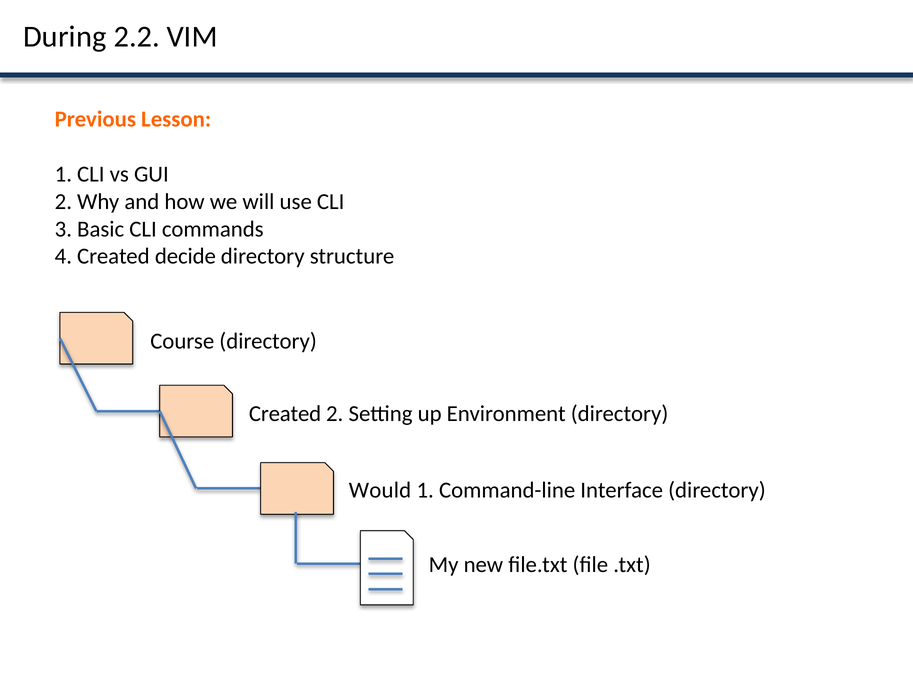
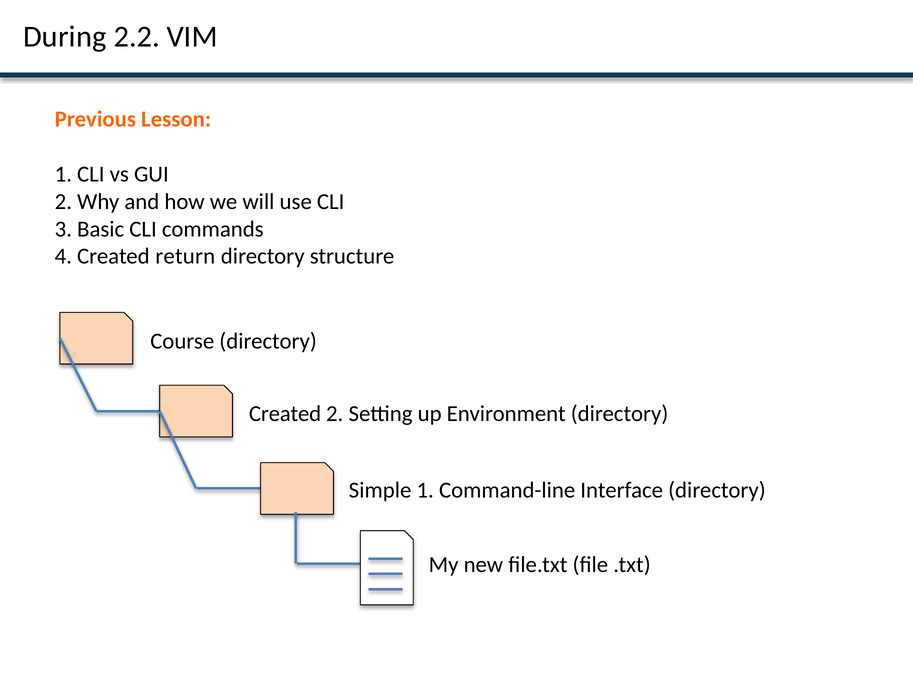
decide: decide -> return
Would: Would -> Simple
